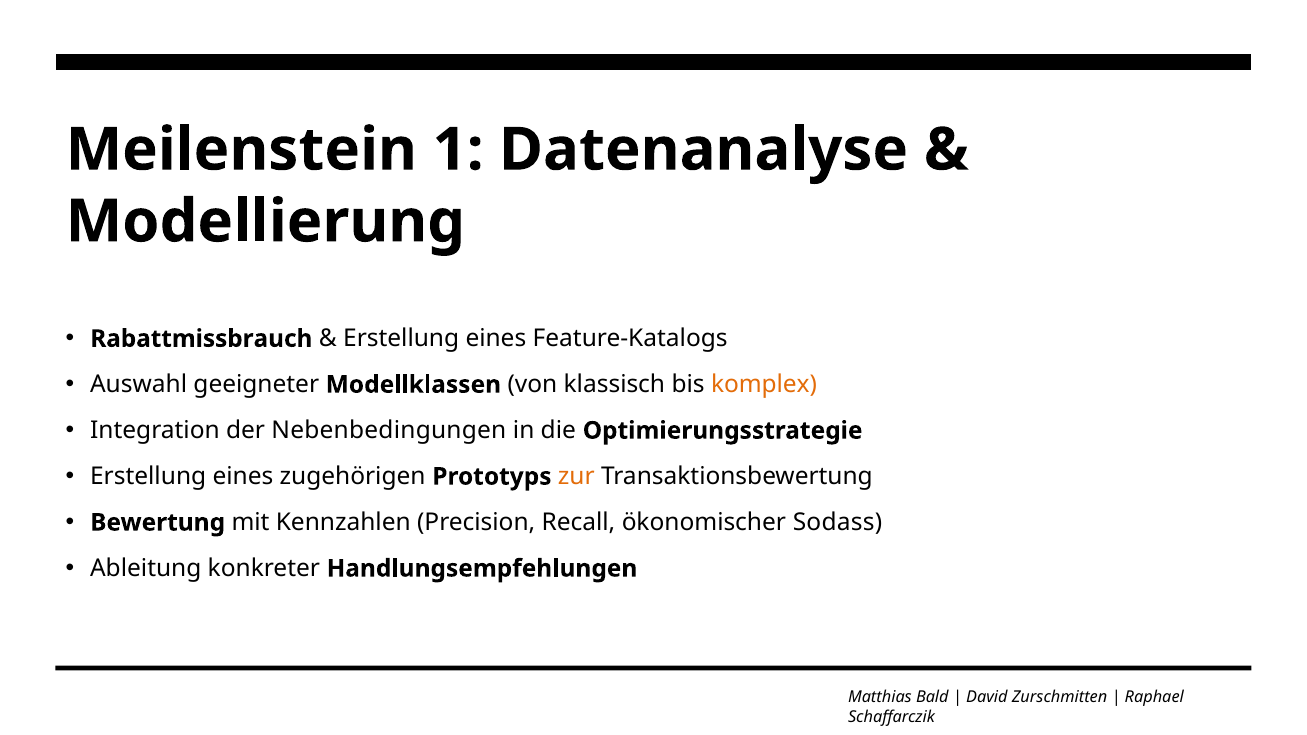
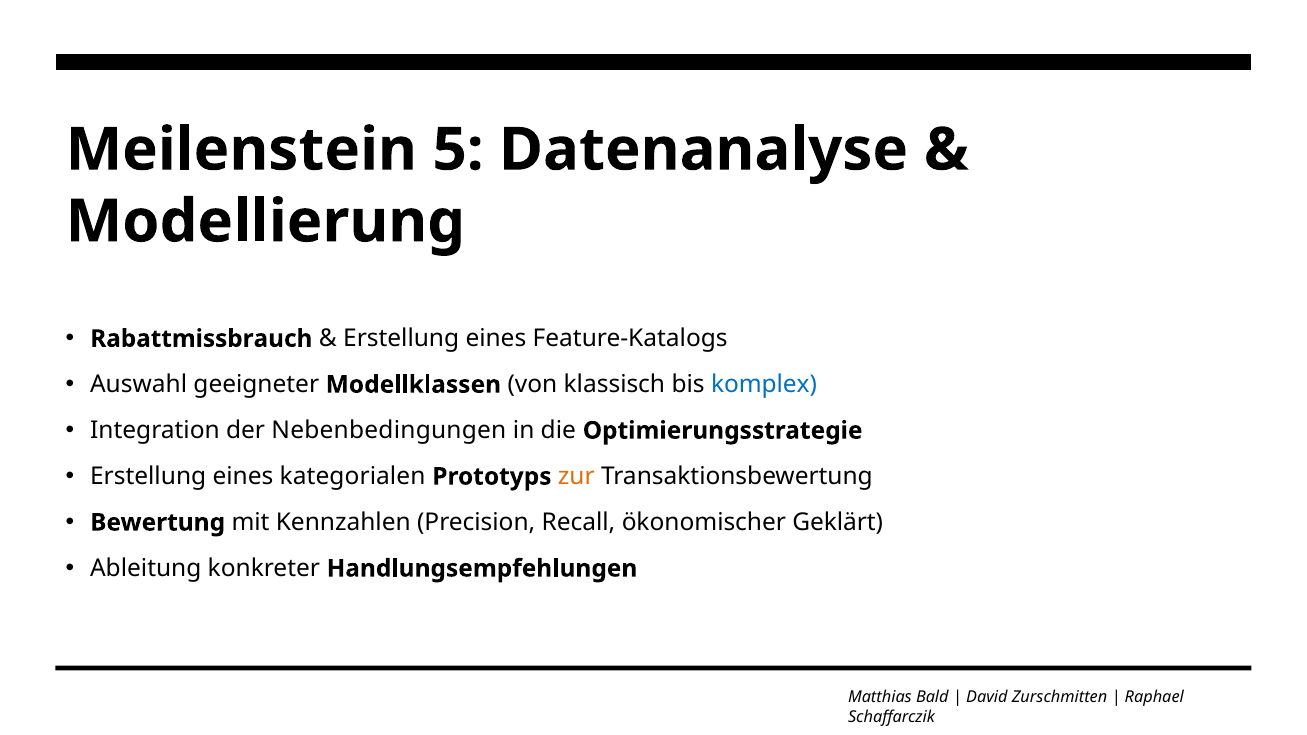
1: 1 -> 5
komplex colour: orange -> blue
zugehörigen: zugehörigen -> kategorialen
Sodass: Sodass -> Geklärt
